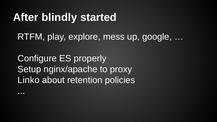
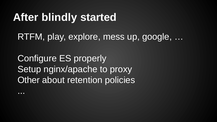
Linko: Linko -> Other
